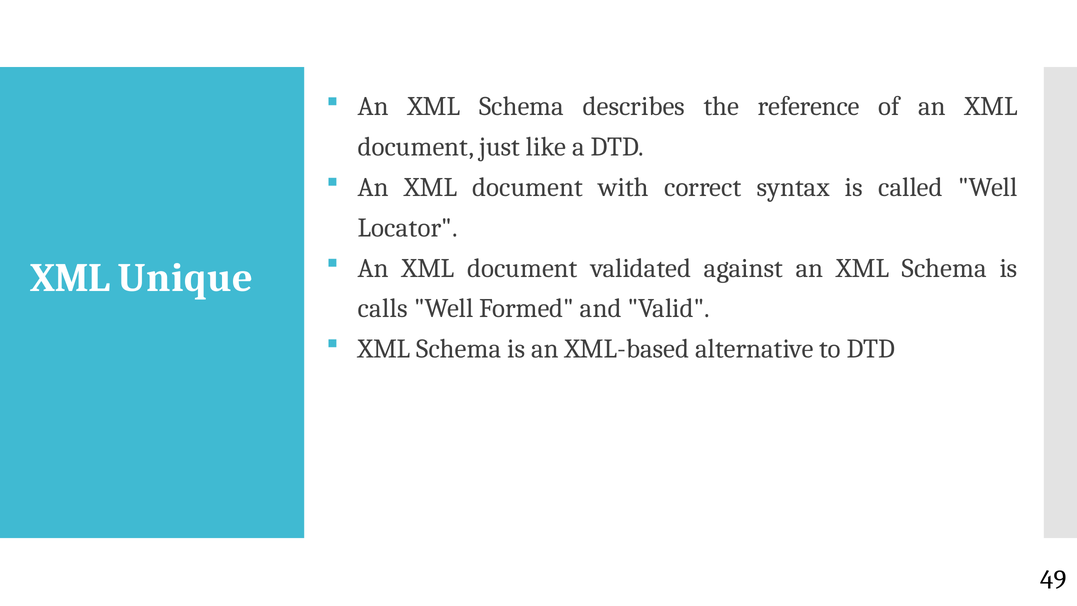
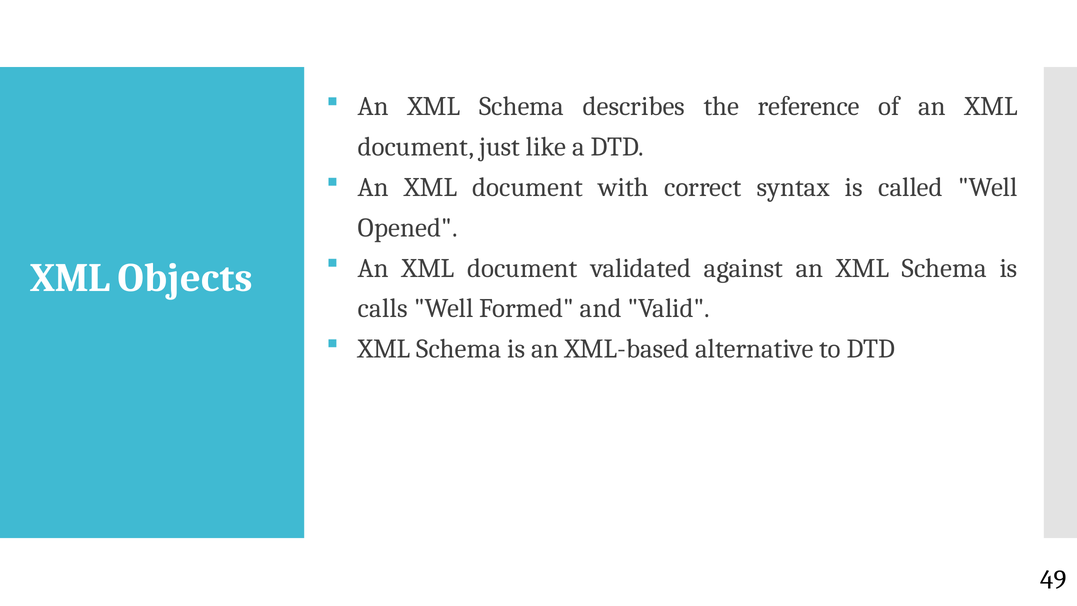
Locator: Locator -> Opened
Unique: Unique -> Objects
